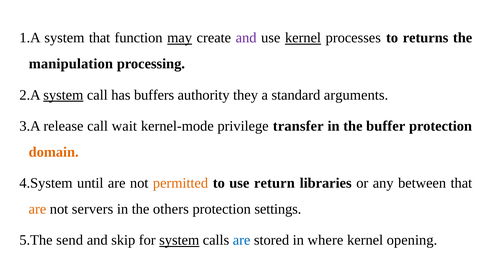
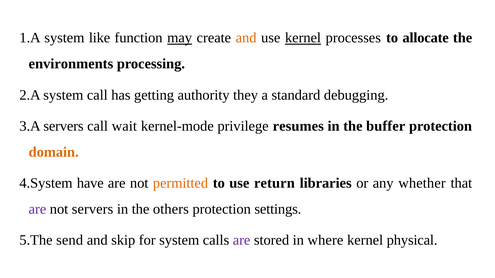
system that: that -> like
and at (246, 38) colour: purple -> orange
returns: returns -> allocate
manipulation: manipulation -> environments
system at (63, 95) underline: present -> none
buffers: buffers -> getting
arguments: arguments -> debugging
release at (63, 126): release -> servers
transfer: transfer -> resumes
until: until -> have
between: between -> whether
are at (37, 209) colour: orange -> purple
system at (179, 241) underline: present -> none
are at (242, 241) colour: blue -> purple
opening: opening -> physical
